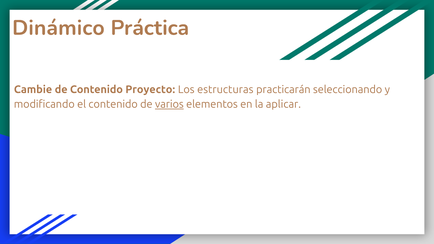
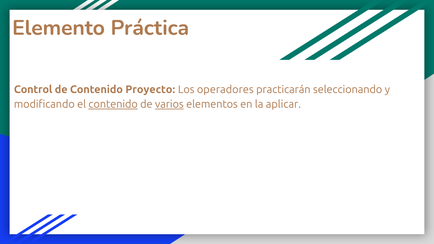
Dinámico: Dinámico -> Elemento
Cambie: Cambie -> Control
estructuras: estructuras -> operadores
contenido at (113, 104) underline: none -> present
